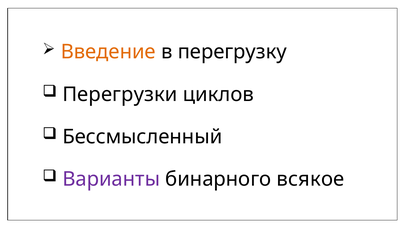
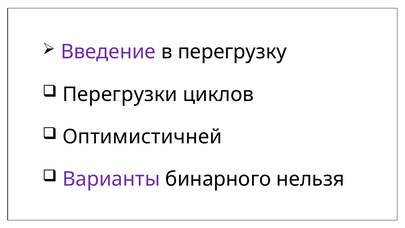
Введение colour: orange -> purple
Бессмысленный: Бессмысленный -> Оптимистичней
всякое: всякое -> нельзя
